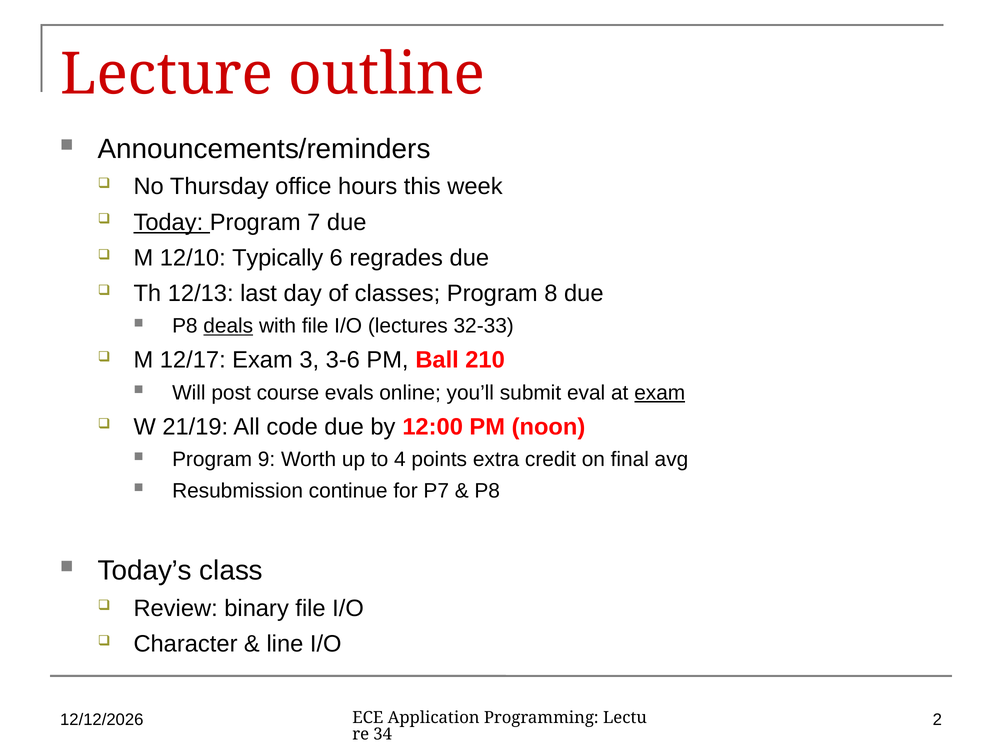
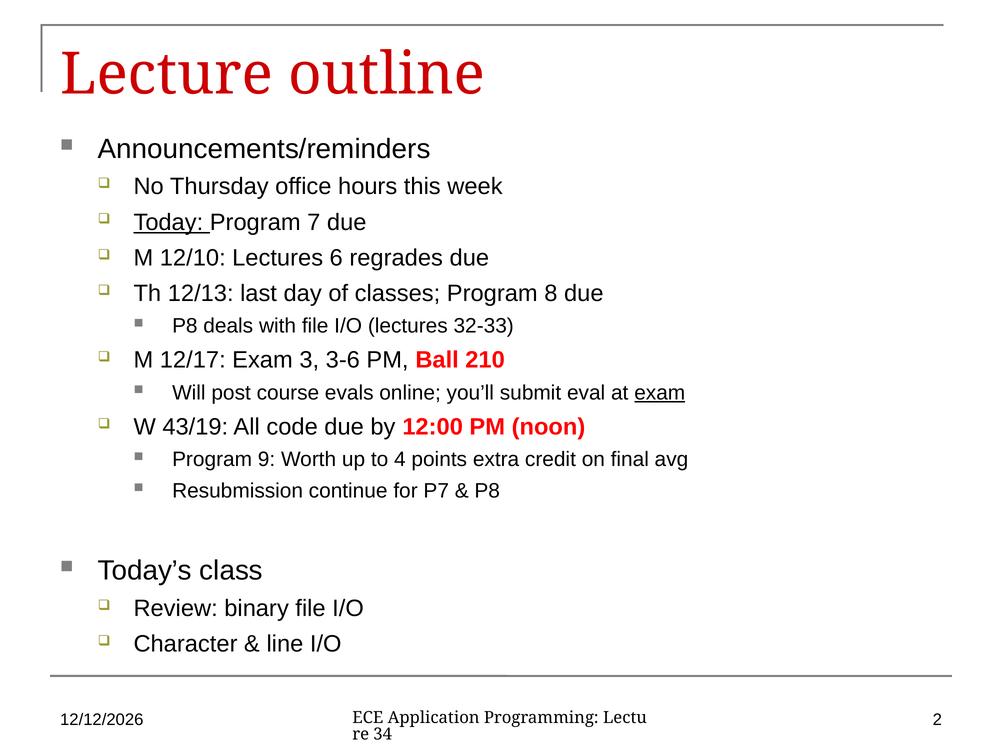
12/10 Typically: Typically -> Lectures
deals underline: present -> none
21/19: 21/19 -> 43/19
